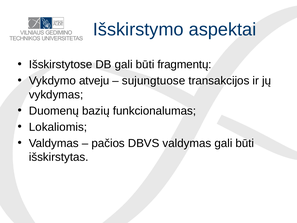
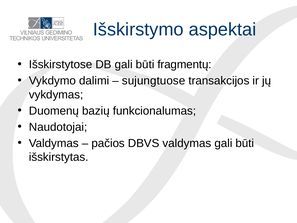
atveju: atveju -> dalimi
Lokaliomis: Lokaliomis -> Naudotojai
